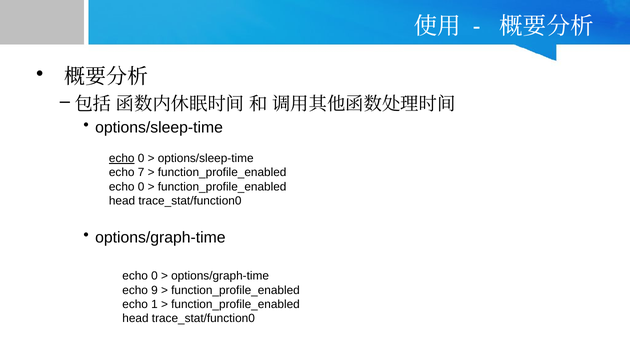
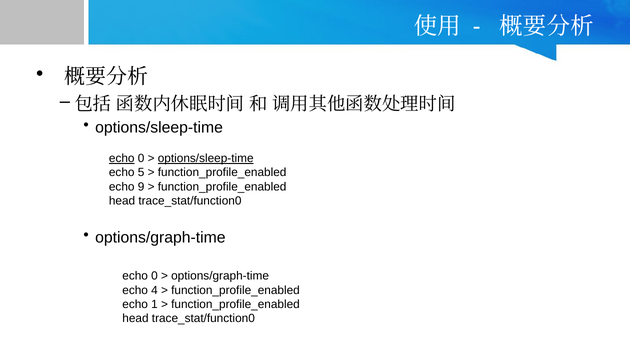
options/sleep-time at (206, 159) underline: none -> present
7: 7 -> 5
0 at (141, 187): 0 -> 9
9: 9 -> 4
